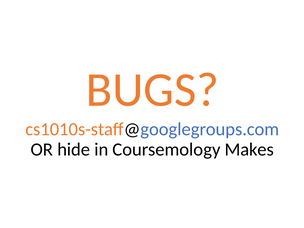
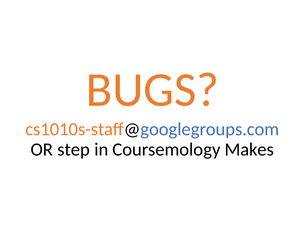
hide: hide -> step
